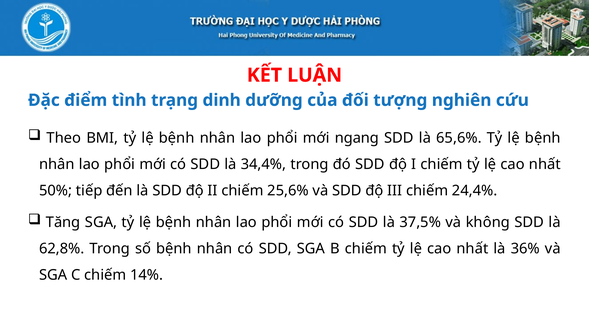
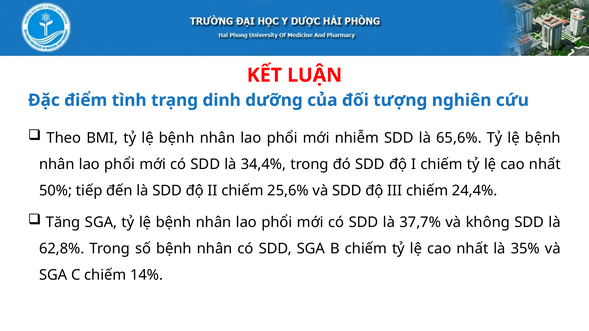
ngang: ngang -> nhiễm
37,5%: 37,5% -> 37,7%
36%: 36% -> 35%
